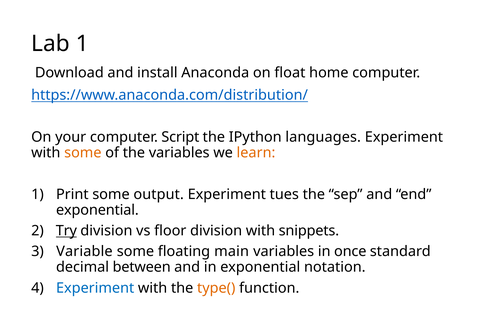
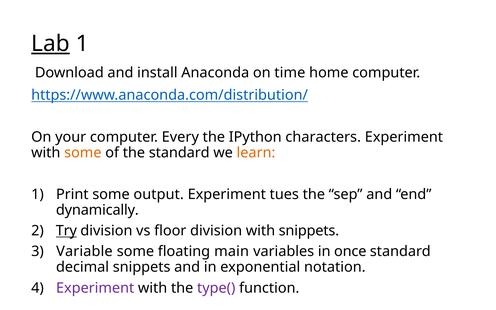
Lab underline: none -> present
float: float -> time
Script: Script -> Every
languages: languages -> characters
the variables: variables -> standard
exponential at (97, 210): exponential -> dynamically
decimal between: between -> snippets
Experiment at (95, 288) colour: blue -> purple
type( colour: orange -> purple
